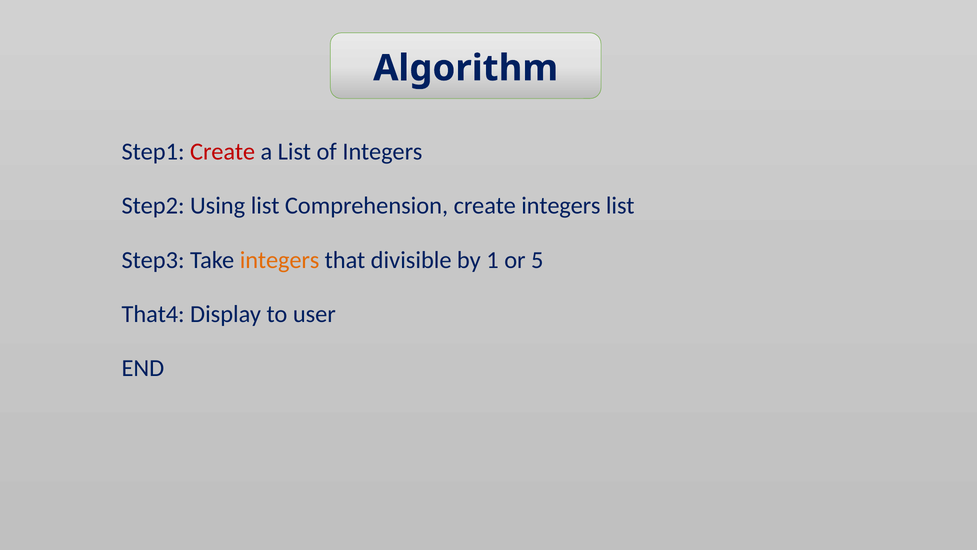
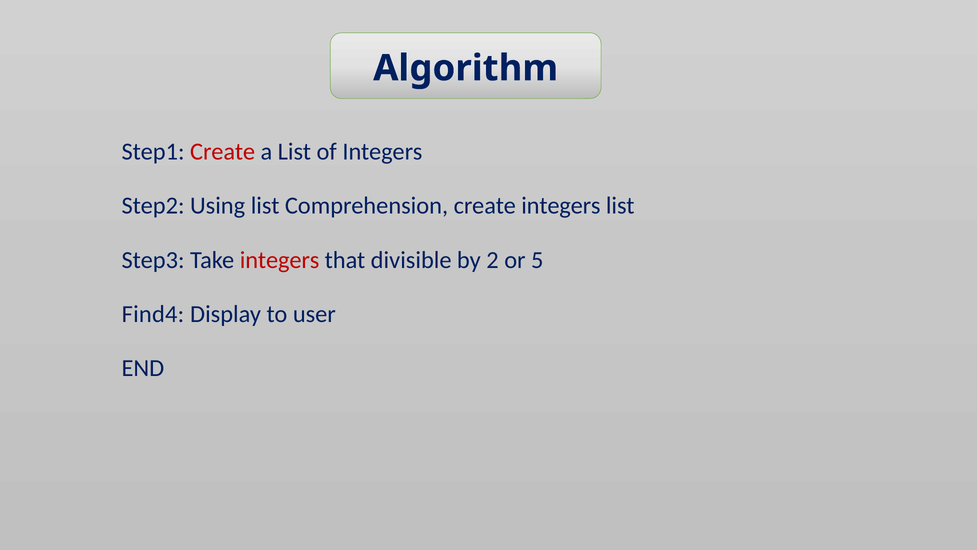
integers at (280, 260) colour: orange -> red
1: 1 -> 2
That4: That4 -> Find4
